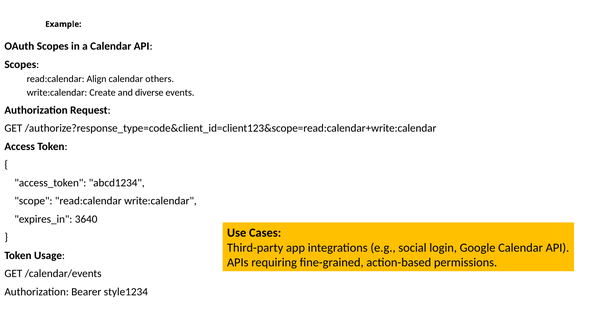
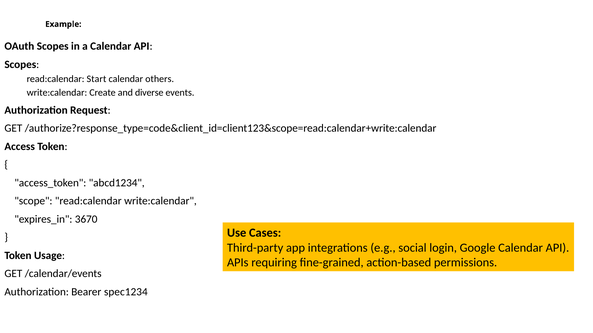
Align: Align -> Start
3640: 3640 -> 3670
style1234: style1234 -> spec1234
